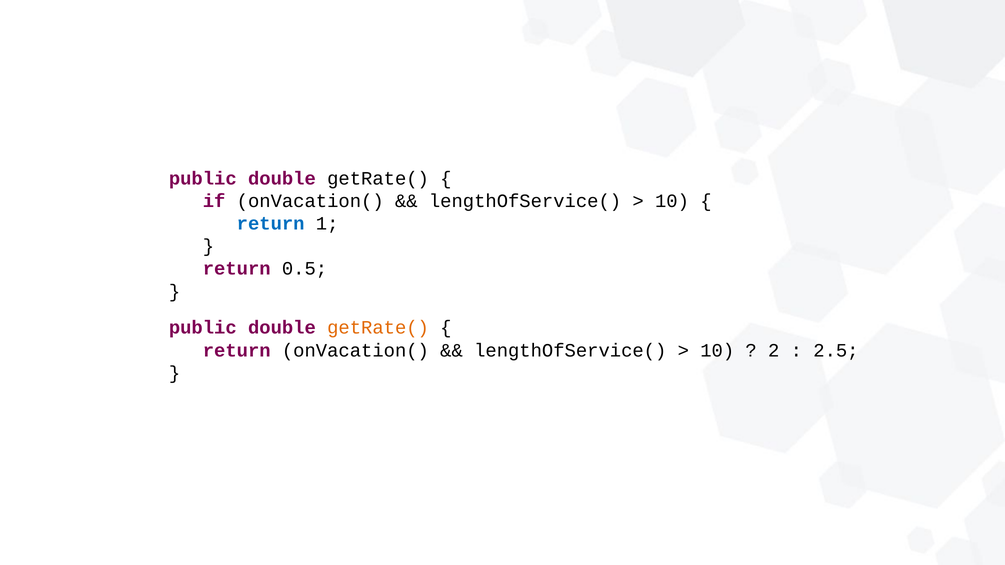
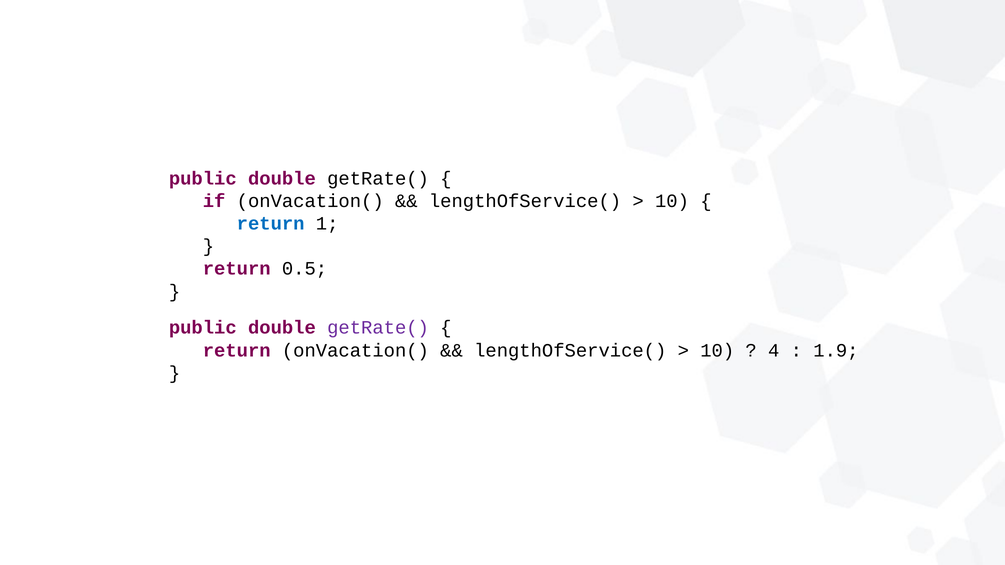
getRate( at (378, 328) colour: orange -> purple
2: 2 -> 4
2.5: 2.5 -> 1.9
